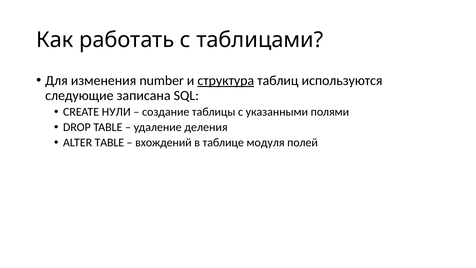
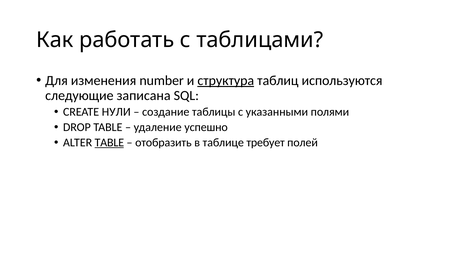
деления: деления -> успешно
TABLE at (109, 143) underline: none -> present
вхождений: вхождений -> отобразить
модуля: модуля -> требует
